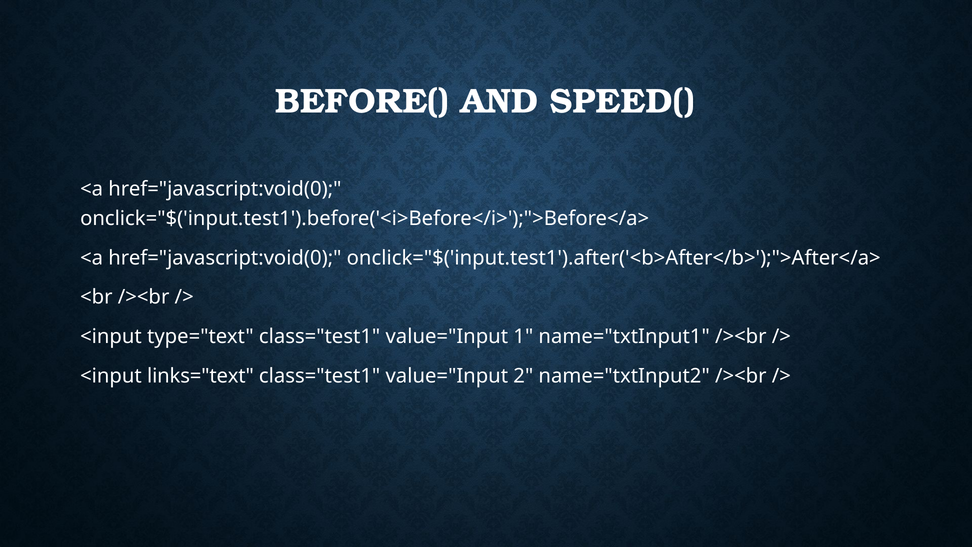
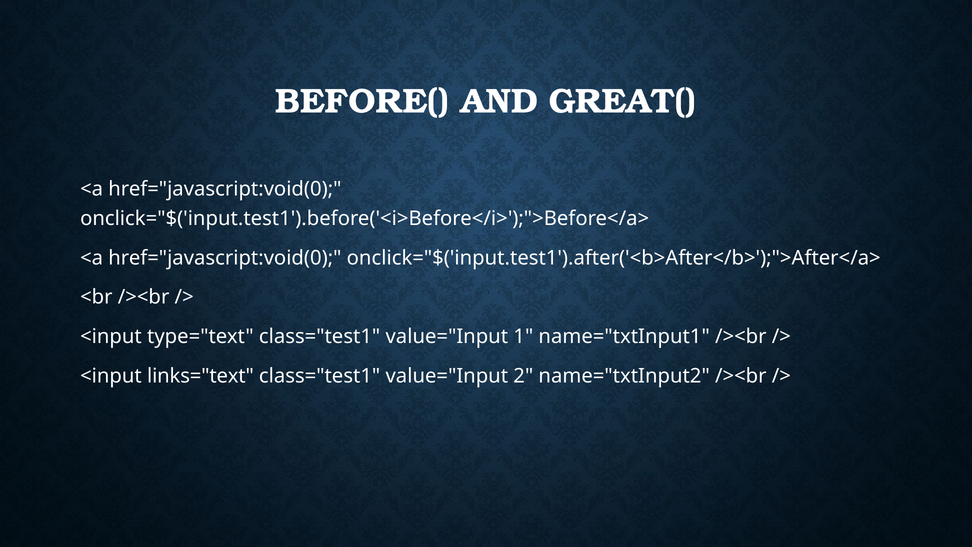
SPEED(: SPEED( -> GREAT(
